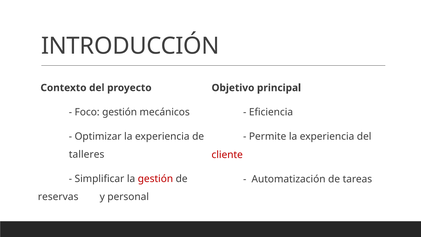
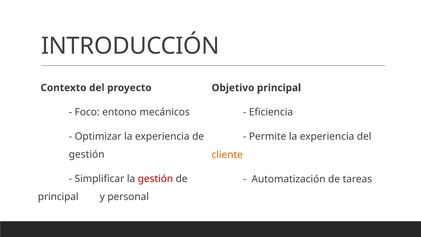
Foco gestión: gestión -> entono
talleres at (87, 154): talleres -> gestión
cliente colour: red -> orange
reservas at (58, 197): reservas -> principal
